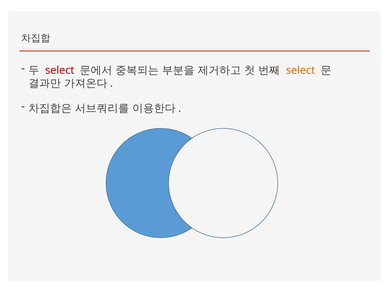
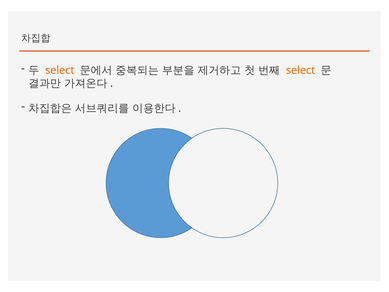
select at (60, 70) colour: red -> orange
